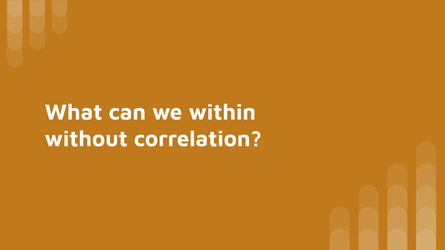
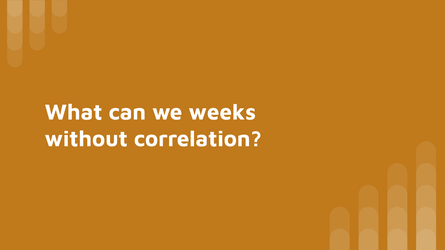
within: within -> weeks
